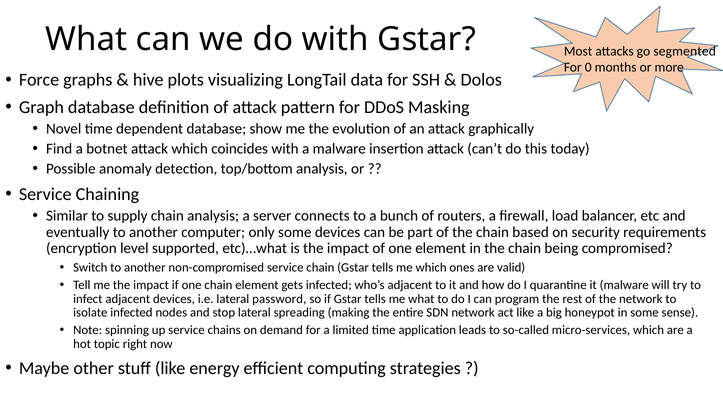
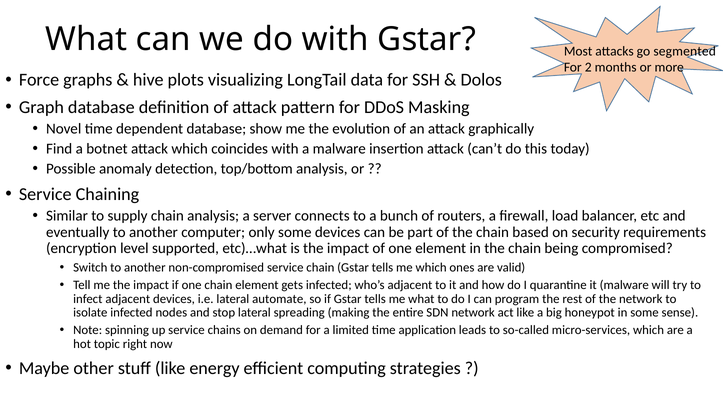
0: 0 -> 2
password: password -> automate
